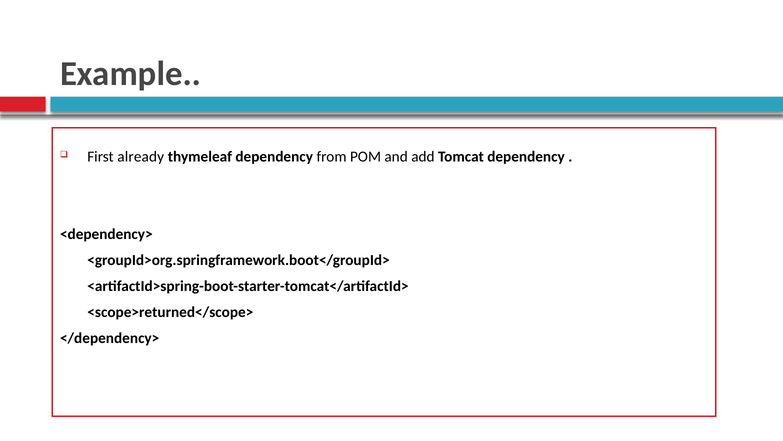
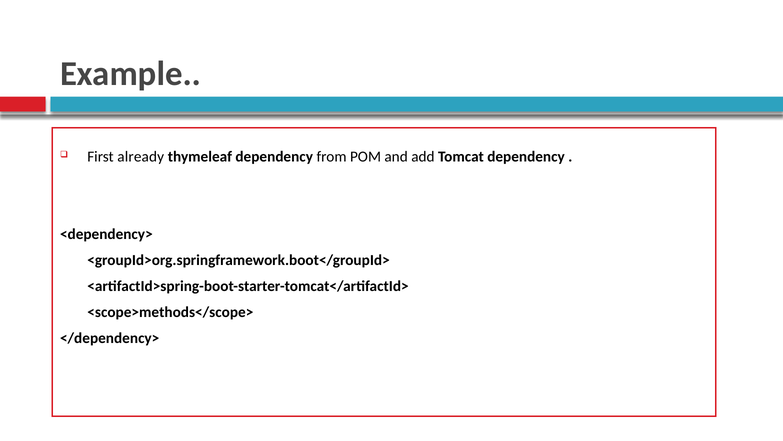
<scope>returned</scope>: <scope>returned</scope> -> <scope>methods</scope>
